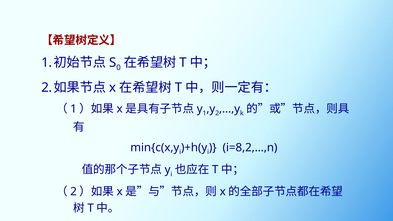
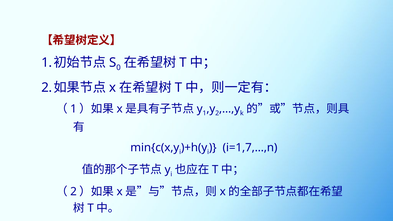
i=8,2,…,n: i=8,2,…,n -> i=1,7,…,n
